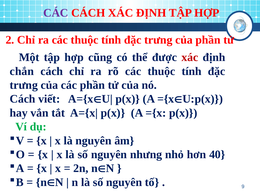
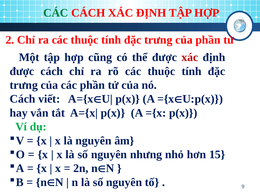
CÁC at (56, 13) colour: purple -> green
chắn at (22, 71): chắn -> được
40: 40 -> 15
